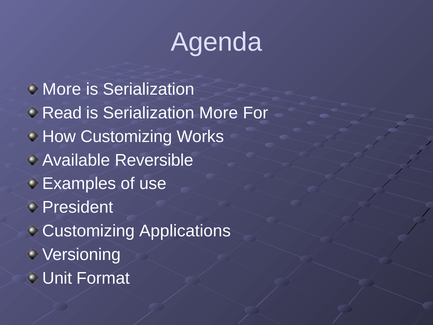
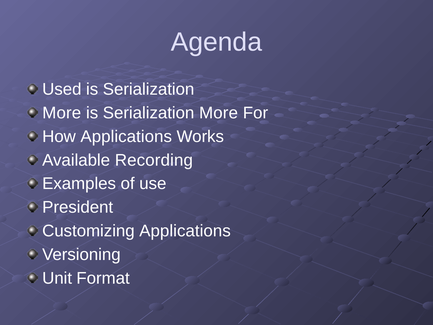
More at (62, 89): More -> Used
Read at (62, 113): Read -> More
How Customizing: Customizing -> Applications
Reversible: Reversible -> Recording
